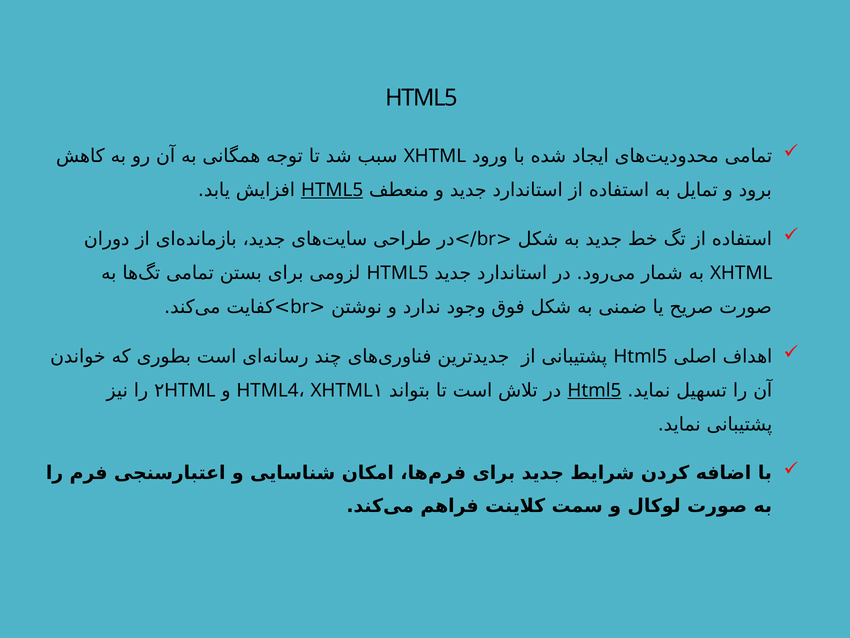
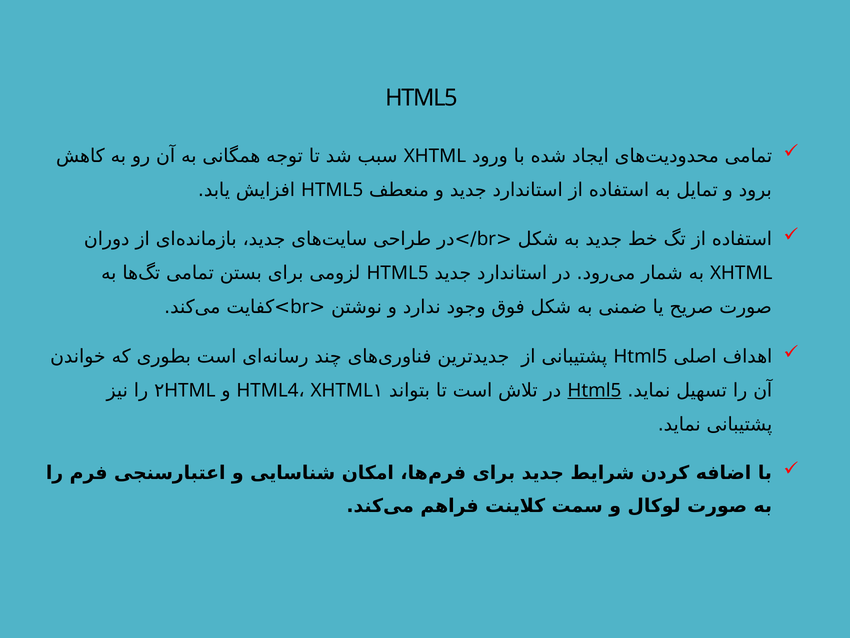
HTML5 at (332, 190) underline: present -> none
